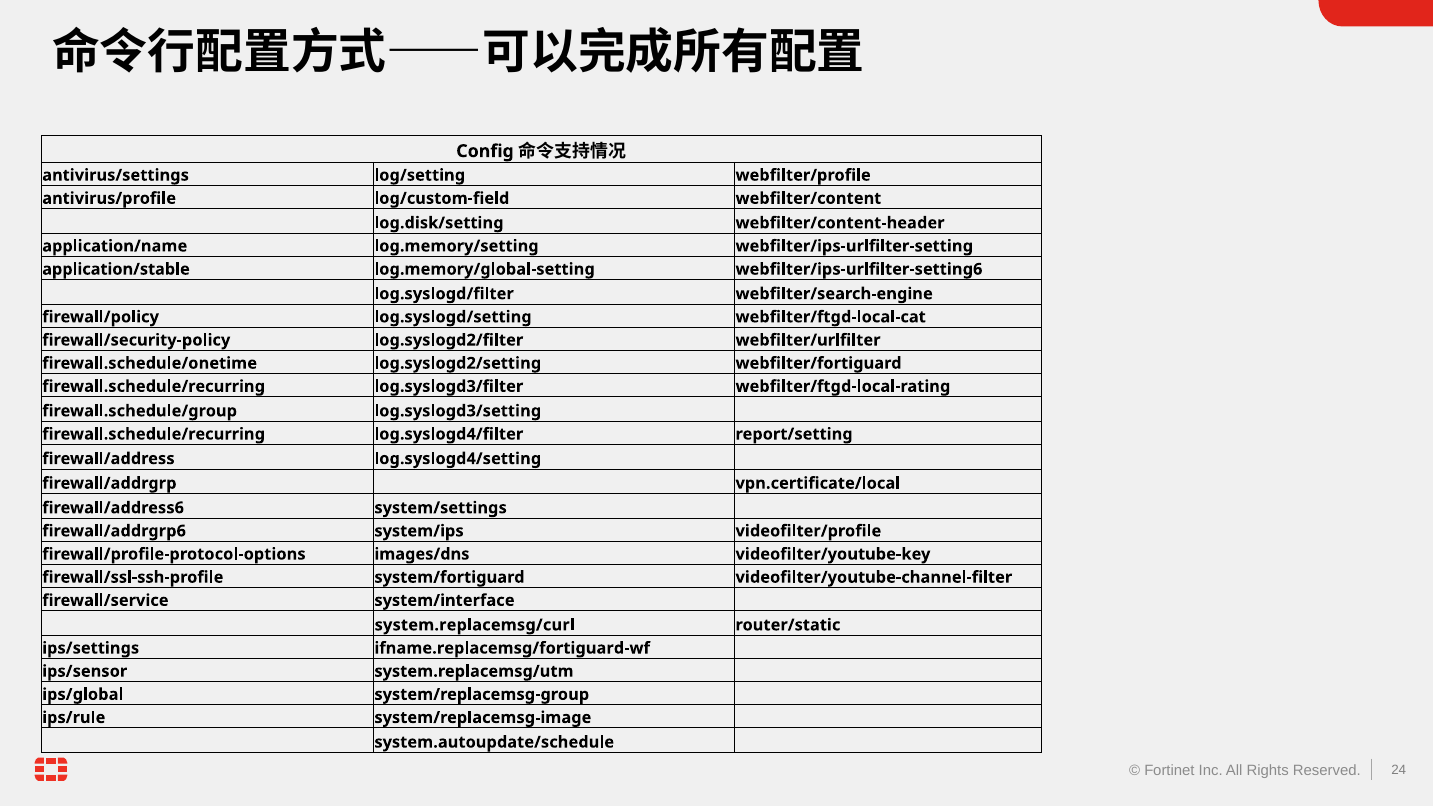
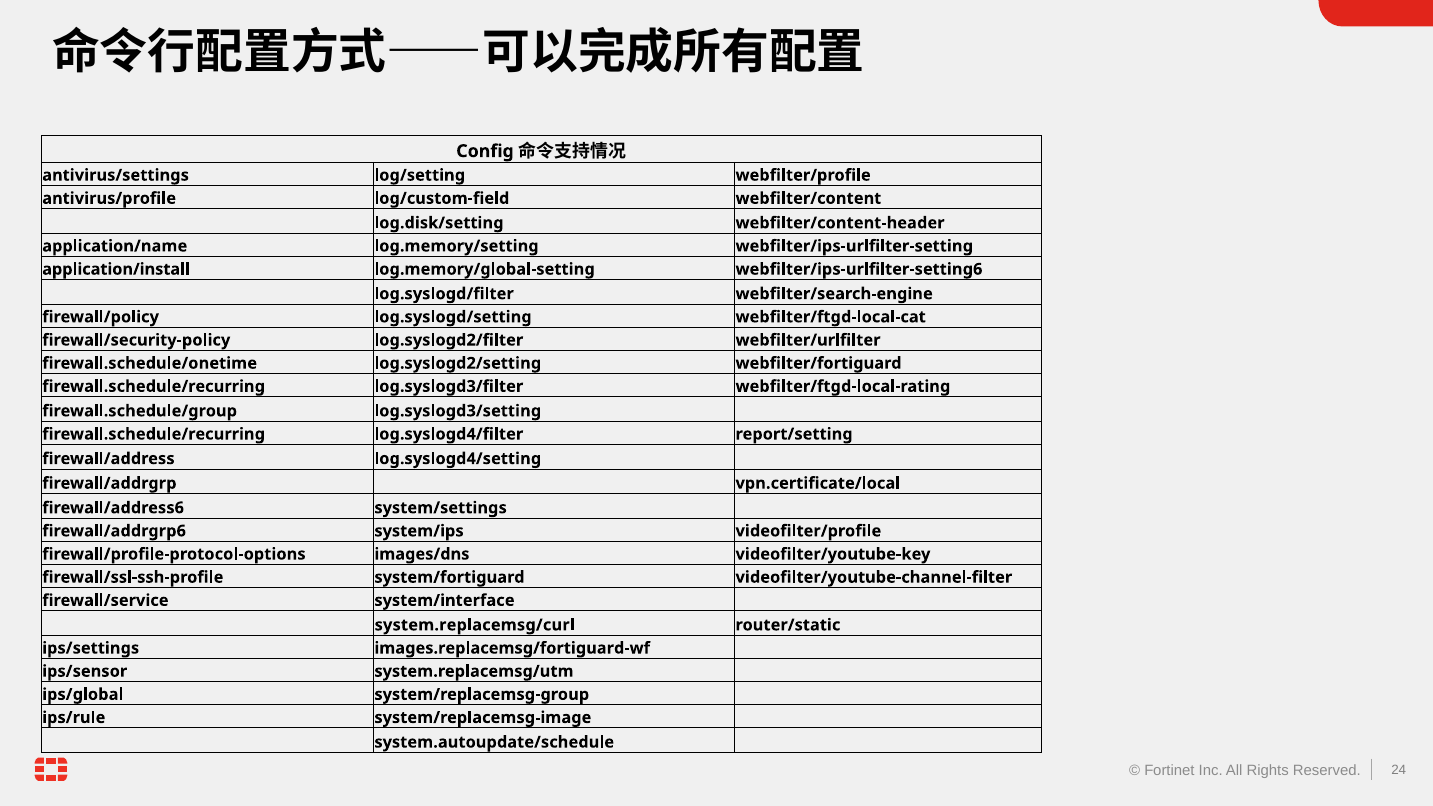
application/stable: application/stable -> application/install
ifname.replacemsg/fortiguard-wf: ifname.replacemsg/fortiguard-wf -> images.replacemsg/fortiguard-wf
